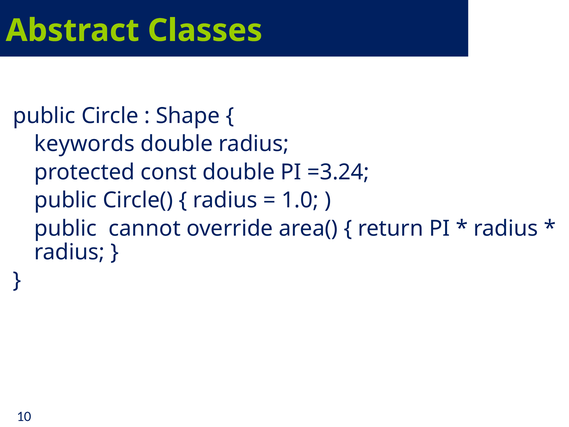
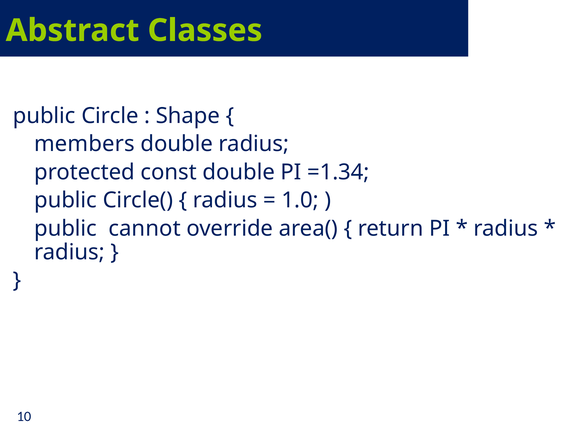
keywords: keywords -> members
=3.24: =3.24 -> =1.34
